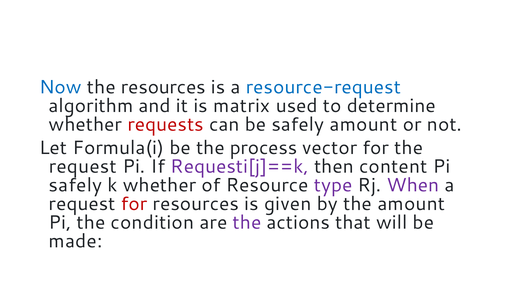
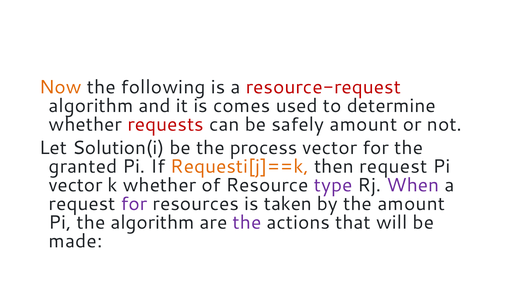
Now colour: blue -> orange
the resources: resources -> following
resource-request colour: blue -> red
matrix: matrix -> comes
Formula(i: Formula(i -> Solution(i
request at (83, 167): request -> granted
Requesti[j]==k colour: purple -> orange
then content: content -> request
safely at (75, 185): safely -> vector
for at (134, 204) colour: red -> purple
given: given -> taken
the condition: condition -> algorithm
